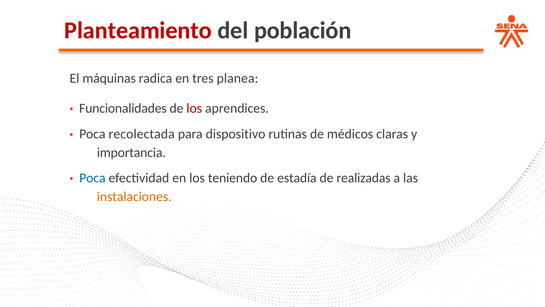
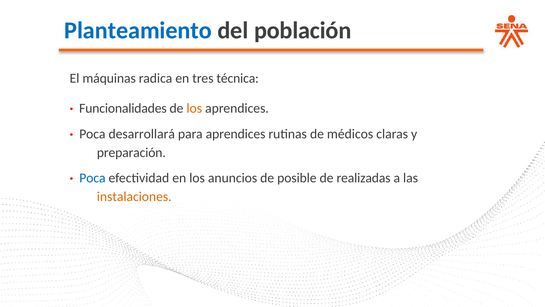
Planteamiento colour: red -> blue
planea: planea -> técnica
los at (194, 108) colour: red -> orange
recolectada: recolectada -> desarrollará
para dispositivo: dispositivo -> aprendices
importancia: importancia -> preparación
teniendo: teniendo -> anuncios
estadía: estadía -> posible
